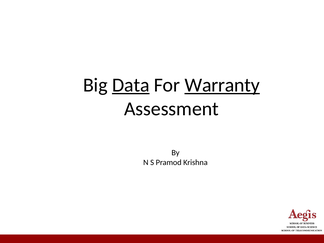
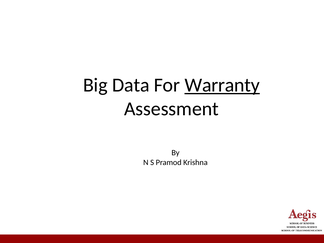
Data underline: present -> none
